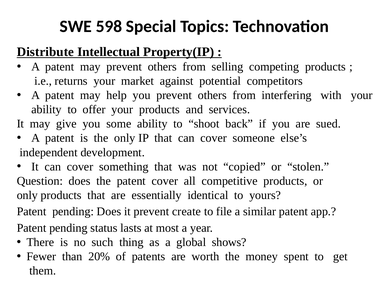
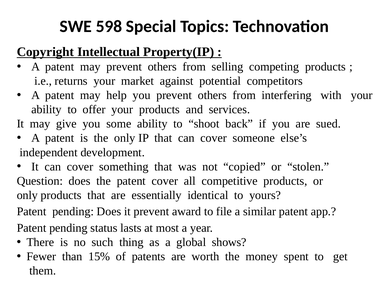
Distribute: Distribute -> Copyright
create: create -> award
20%: 20% -> 15%
